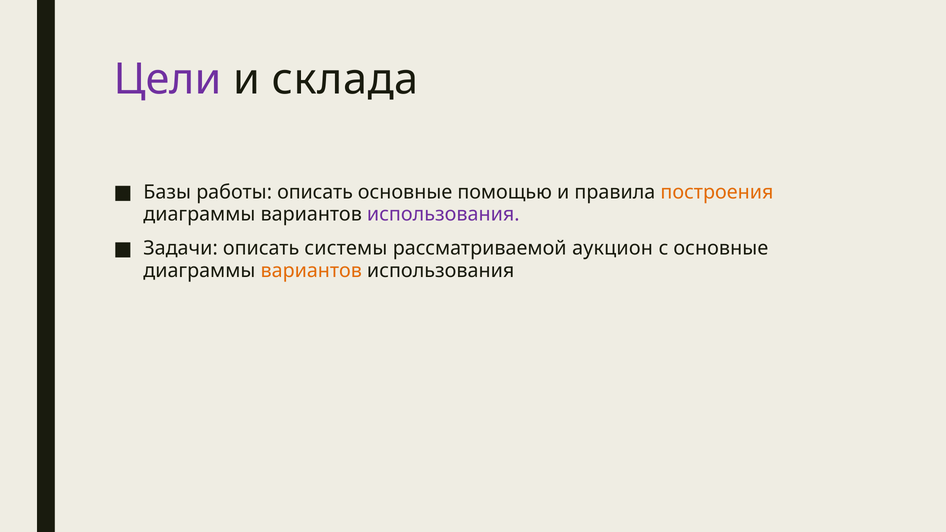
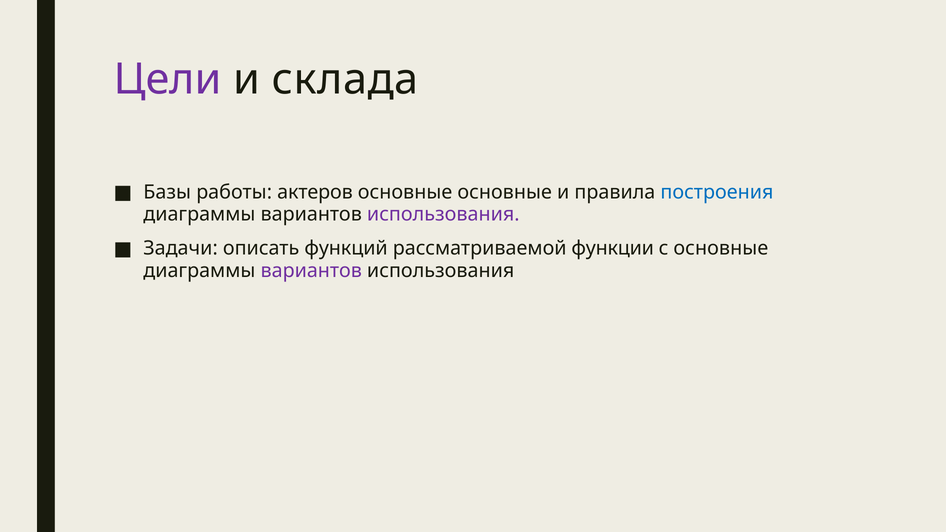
работы описать: описать -> актеров
основные помощью: помощью -> основные
построения colour: orange -> blue
системы: системы -> функций
аукцион: аукцион -> функции
вариантов at (311, 271) colour: orange -> purple
